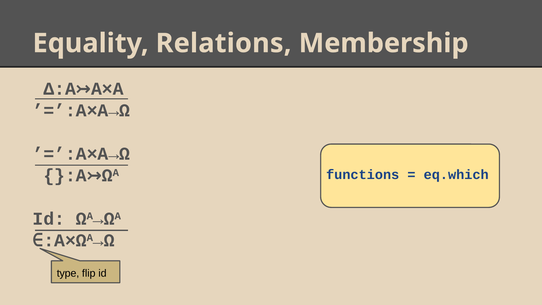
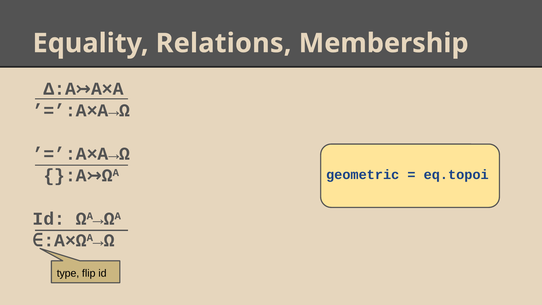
functions: functions -> geometric
eq.which: eq.which -> eq.topoi
